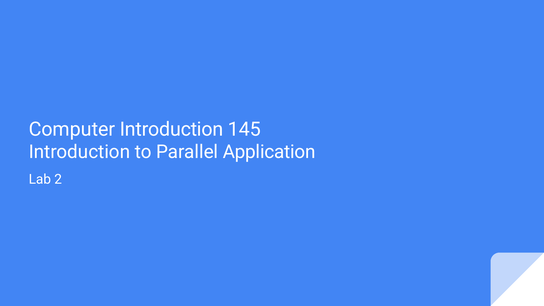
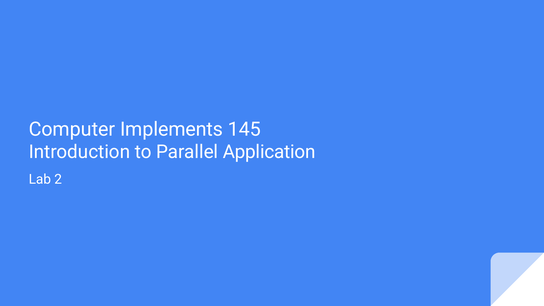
Computer Introduction: Introduction -> Implements
